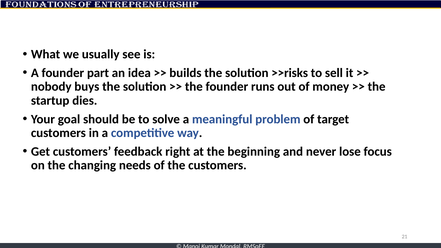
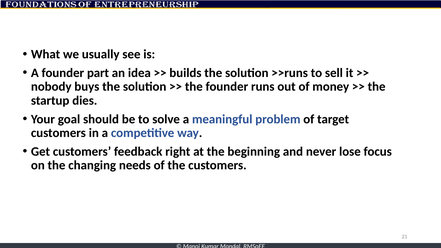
>>risks: >>risks -> >>runs
